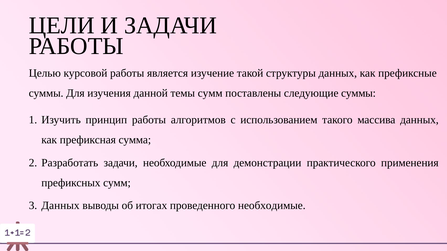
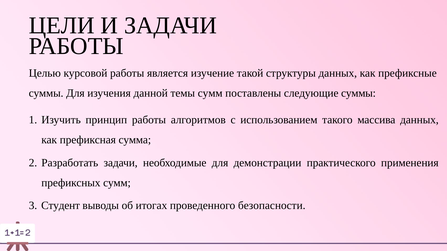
Данных at (60, 206): Данных -> Студент
проведенного необходимые: необходимые -> безопасности
